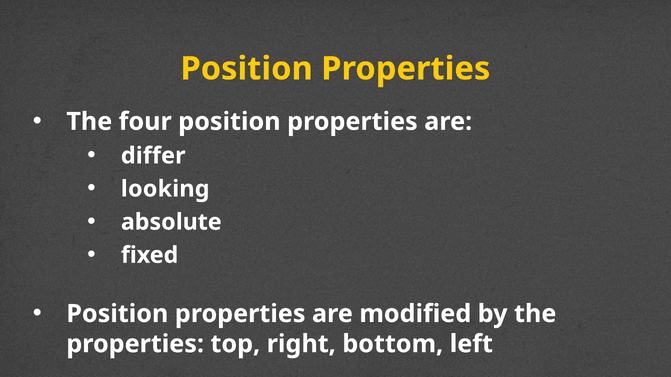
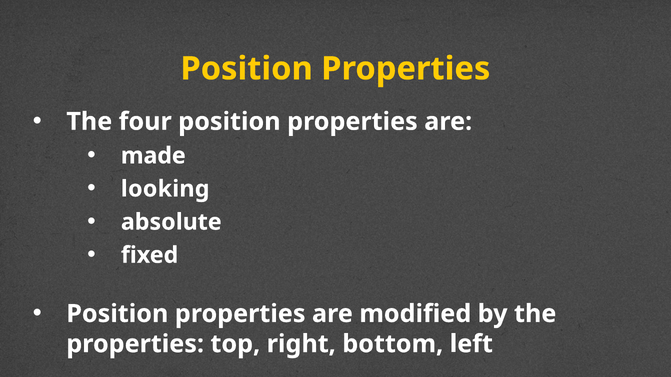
differ: differ -> made
